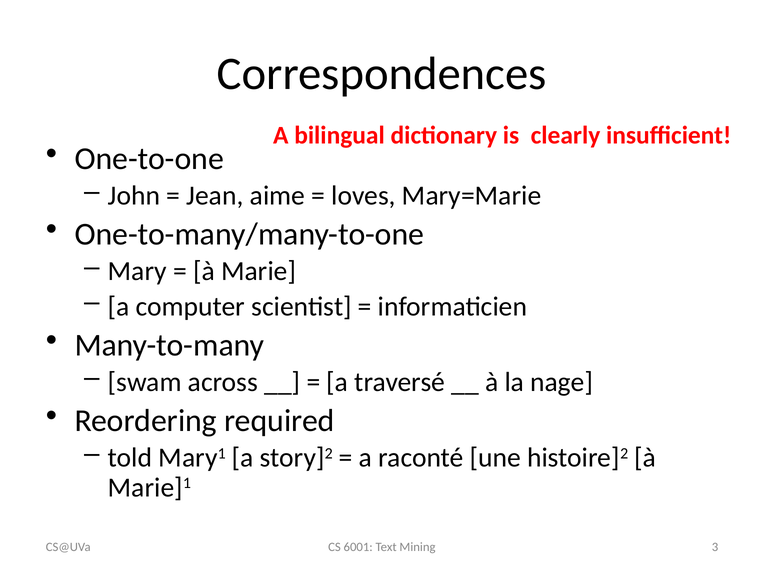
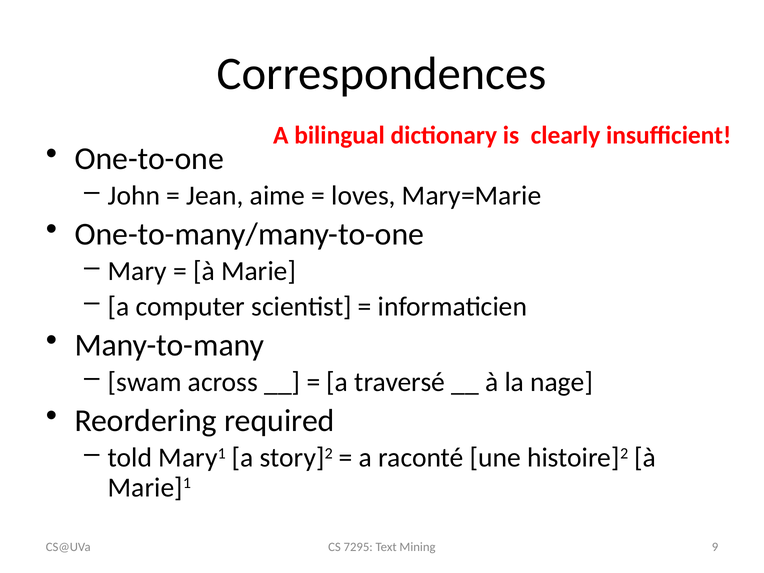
6001: 6001 -> 7295
3: 3 -> 9
